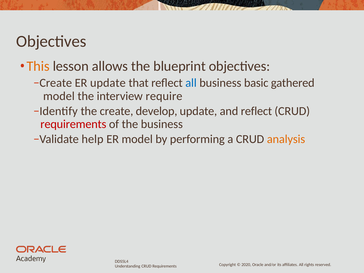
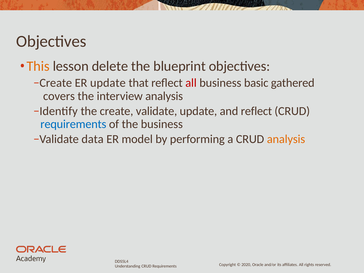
allows: allows -> delete
all at (191, 83) colour: blue -> red
model at (59, 96): model -> covers
interview require: require -> analysis
develop: develop -> validate
requirements at (73, 124) colour: red -> blue
help: help -> data
